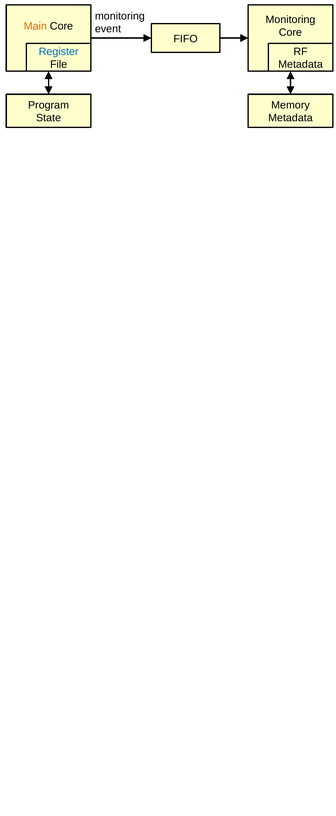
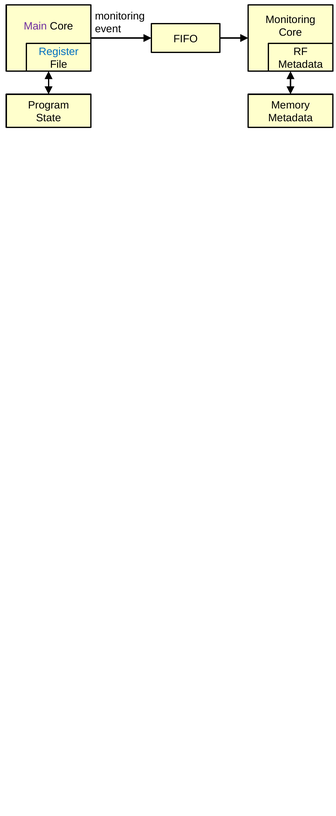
Main colour: orange -> purple
